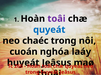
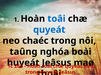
toâi at (56, 19) colour: purple -> blue
cuoán: cuoán -> taûng
laáy: laáy -> boài
